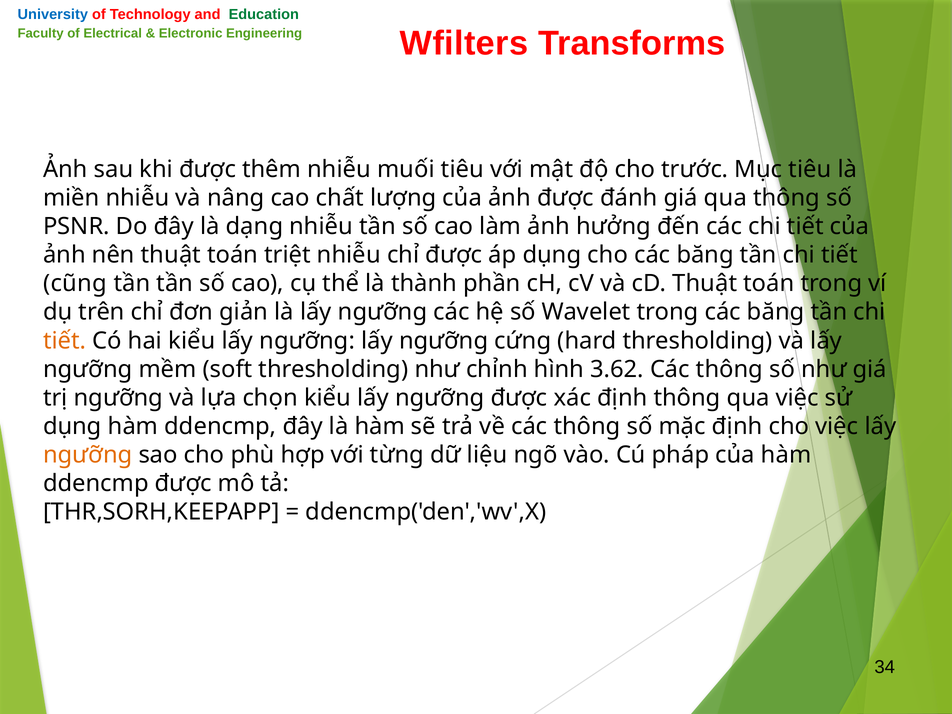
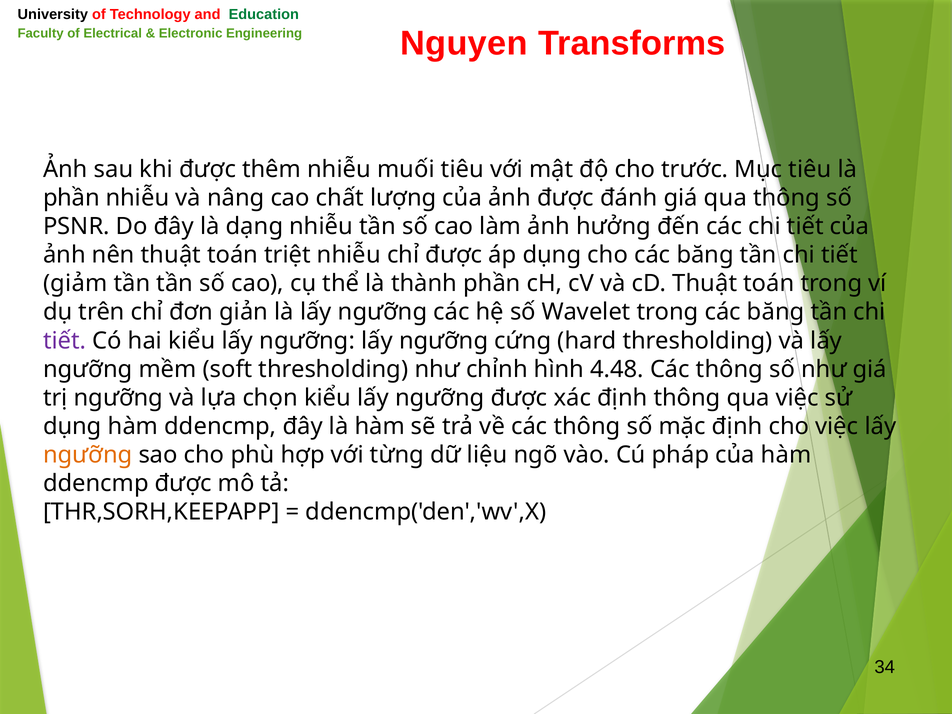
University colour: blue -> black
Wfilters: Wfilters -> Nguyen
miền at (71, 198): miền -> phần
cũng: cũng -> giảm
tiết at (65, 341) colour: orange -> purple
3.62: 3.62 -> 4.48
